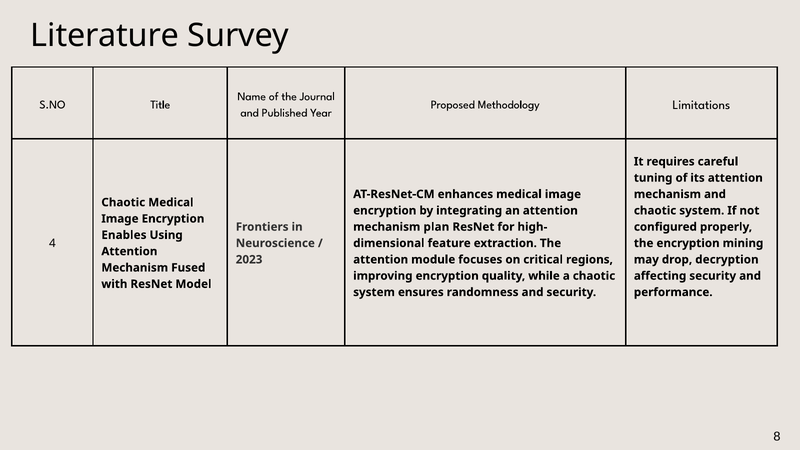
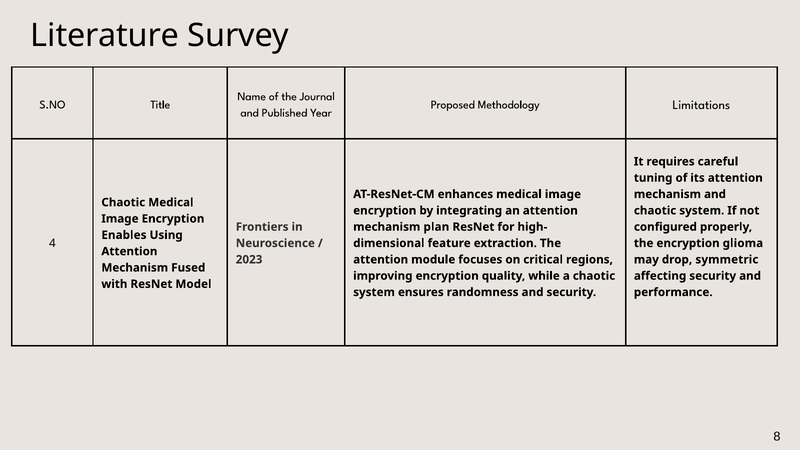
mining: mining -> glioma
decryption: decryption -> symmetric
